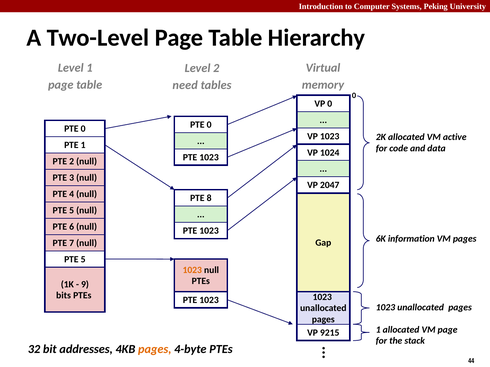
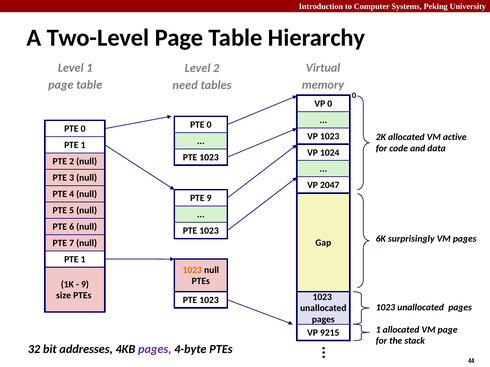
PTE 8: 8 -> 9
information: information -> surprisingly
5 at (83, 260): 5 -> 1
bits: bits -> size
pages at (155, 350) colour: orange -> purple
